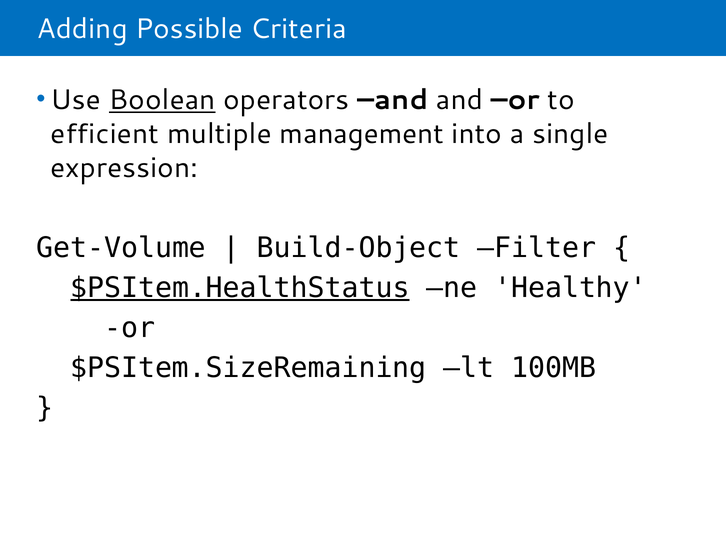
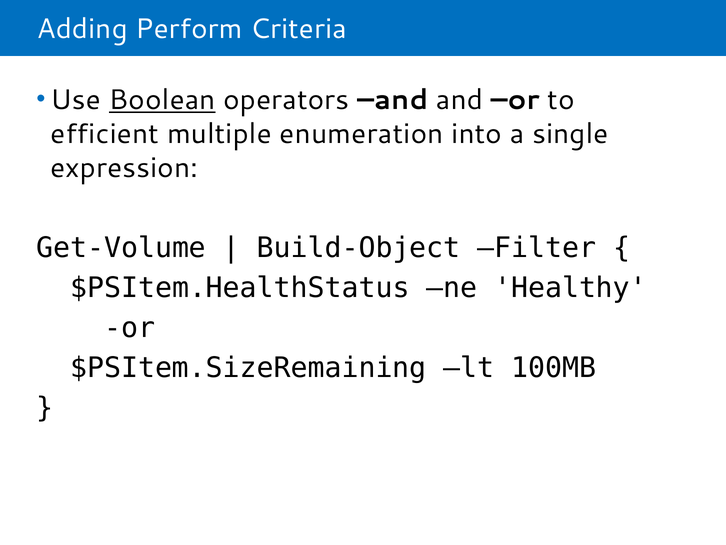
Possible: Possible -> Perform
management: management -> enumeration
$PSItem.HealthStatus underline: present -> none
